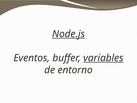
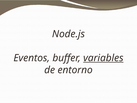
Node.js underline: present -> none
